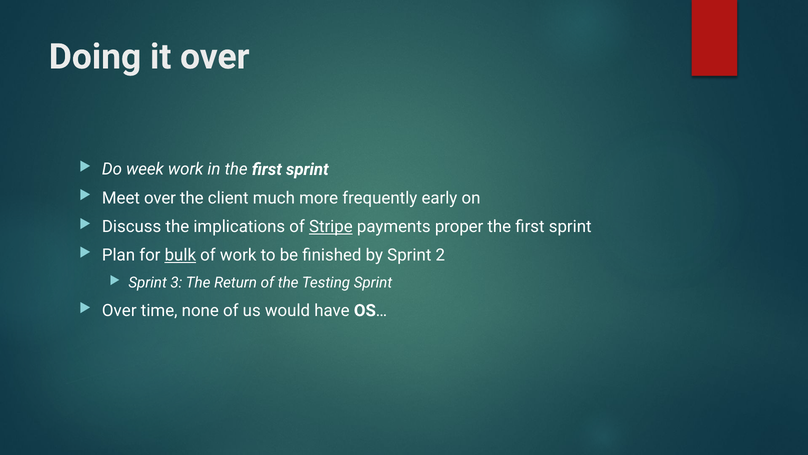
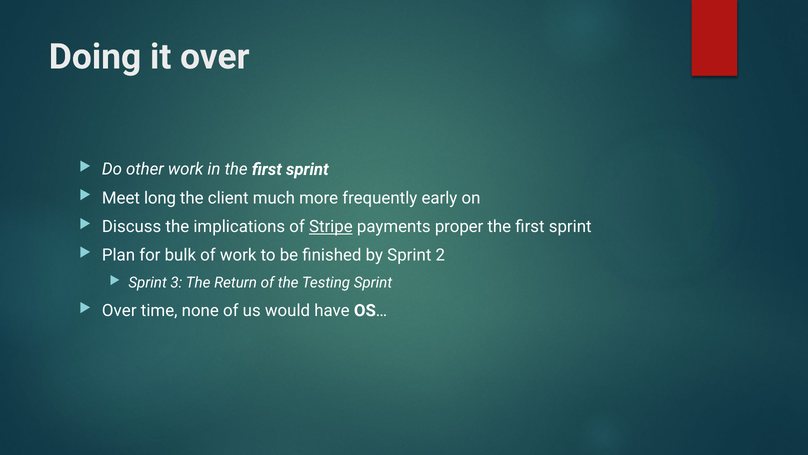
week: week -> other
Meet over: over -> long
bulk underline: present -> none
